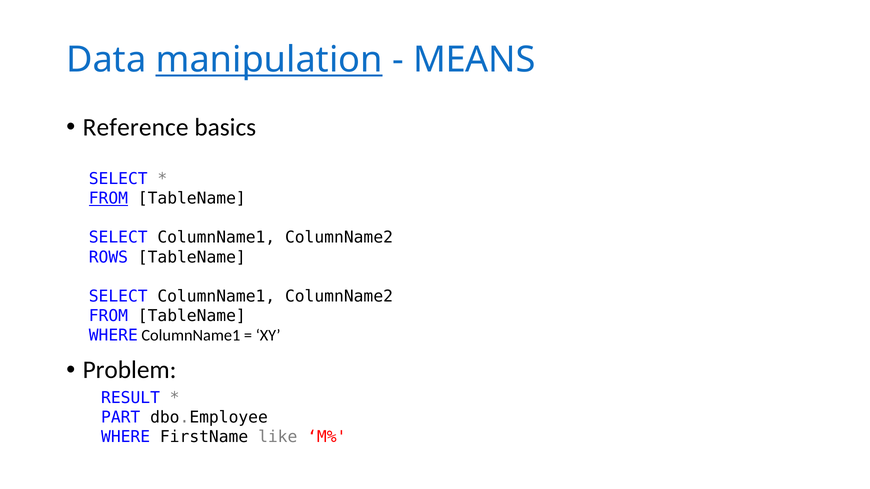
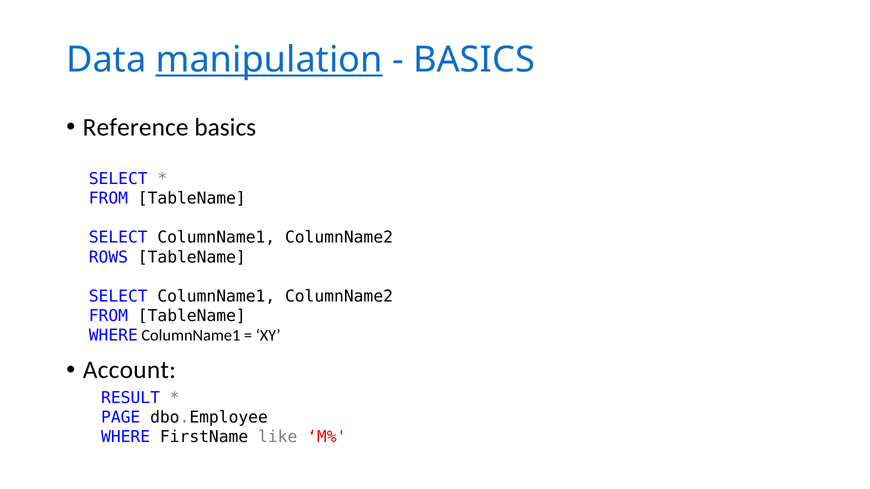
MEANS at (474, 60): MEANS -> BASICS
FROM at (108, 199) underline: present -> none
Problem: Problem -> Account
PART: PART -> PAGE
